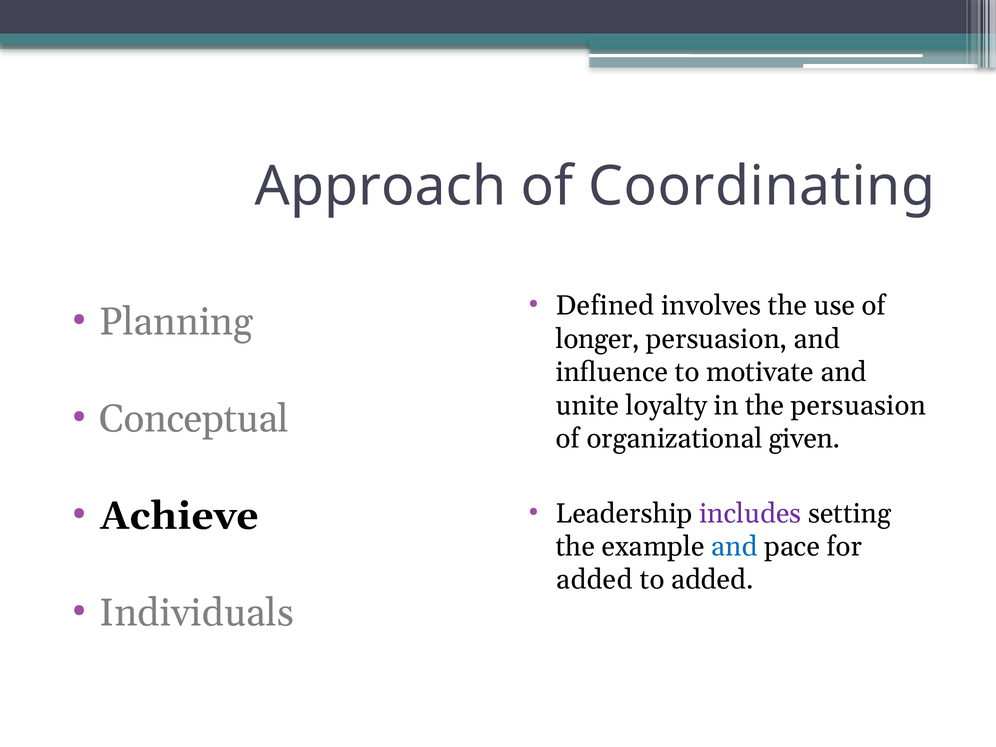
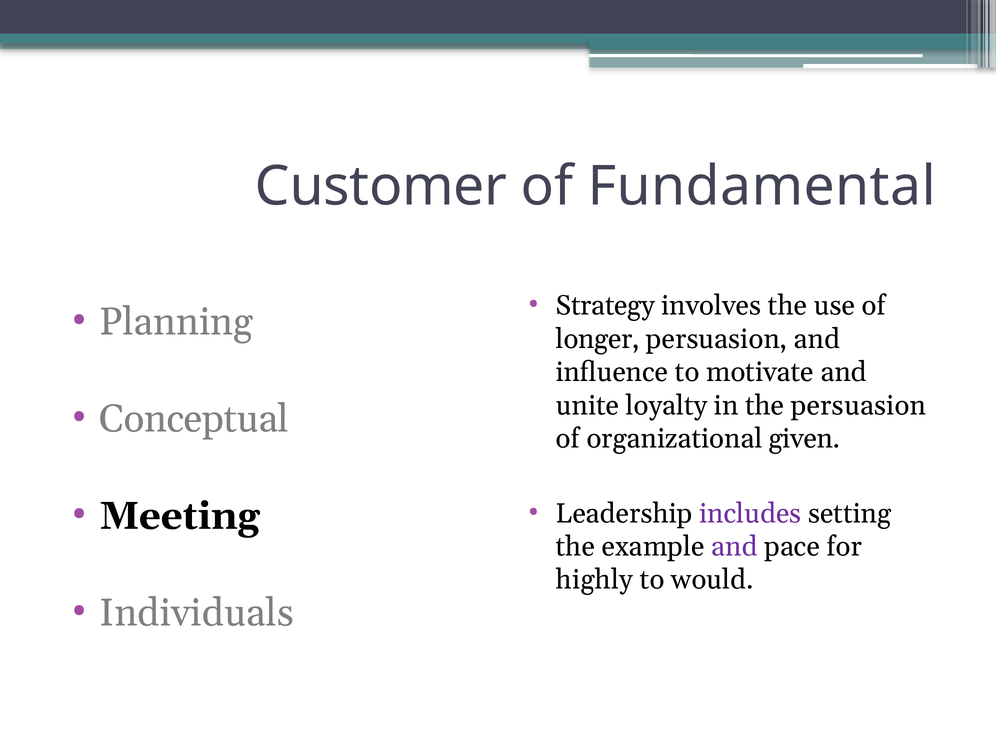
Approach: Approach -> Customer
Coordinating: Coordinating -> Fundamental
Defined: Defined -> Strategy
Achieve: Achieve -> Meeting
and at (734, 547) colour: blue -> purple
added at (594, 580): added -> highly
to added: added -> would
